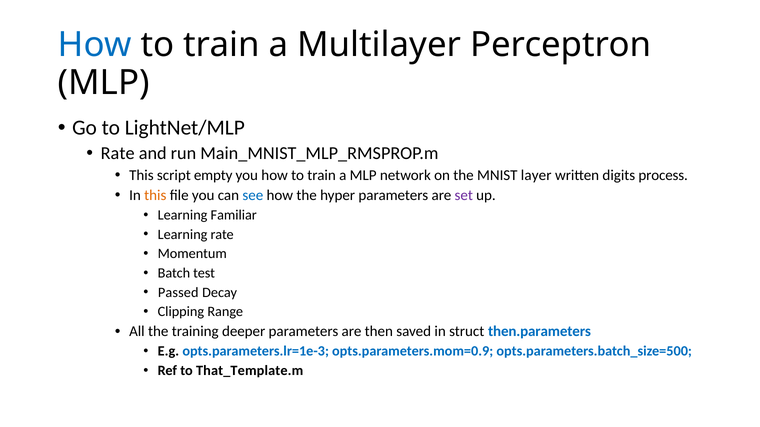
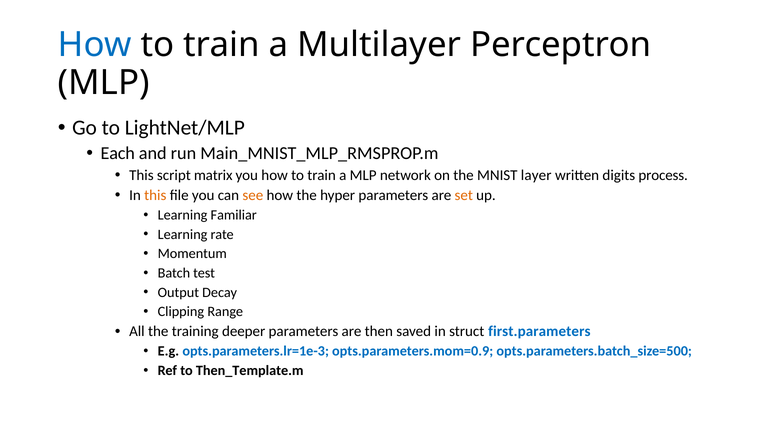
Rate at (118, 153): Rate -> Each
empty: empty -> matrix
see colour: blue -> orange
set colour: purple -> orange
Passed: Passed -> Output
then.parameters: then.parameters -> first.parameters
That_Template.m: That_Template.m -> Then_Template.m
